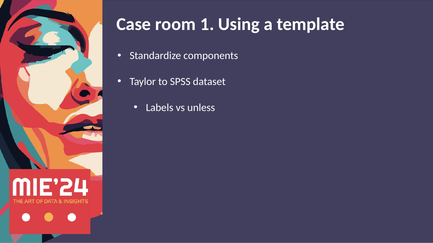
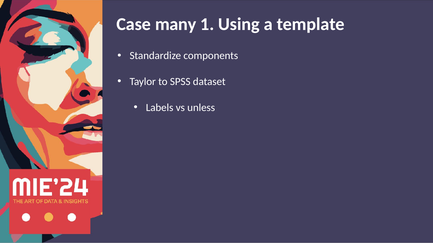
room: room -> many
